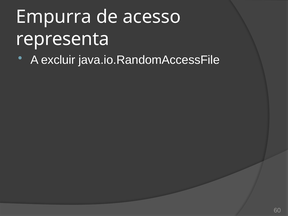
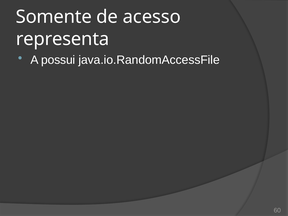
Empurra: Empurra -> Somente
excluir: excluir -> possui
